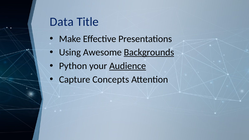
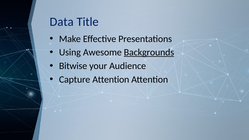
Python: Python -> Bitwise
Audience underline: present -> none
Capture Concepts: Concepts -> Attention
